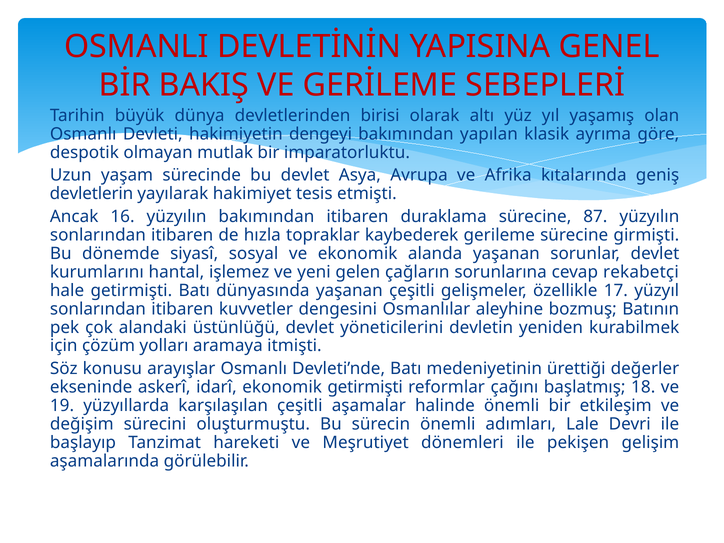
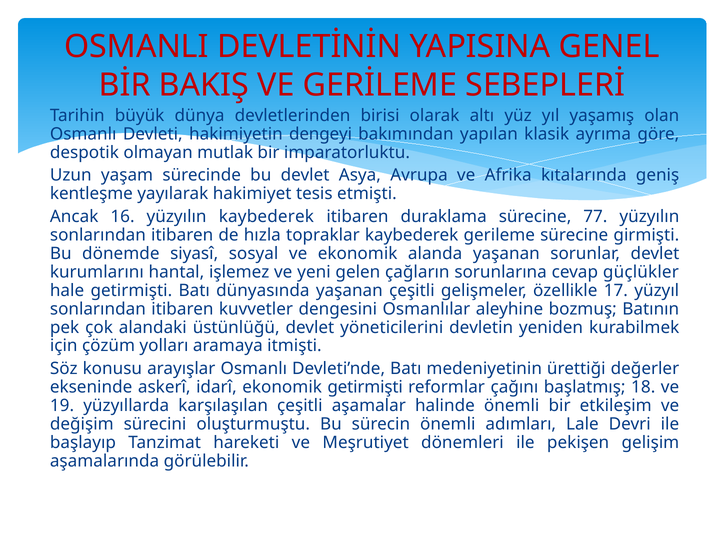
devletlerin: devletlerin -> kentleşme
yüzyılın bakımından: bakımından -> kaybederek
87: 87 -> 77
rekabetçi: rekabetçi -> güçlükler
